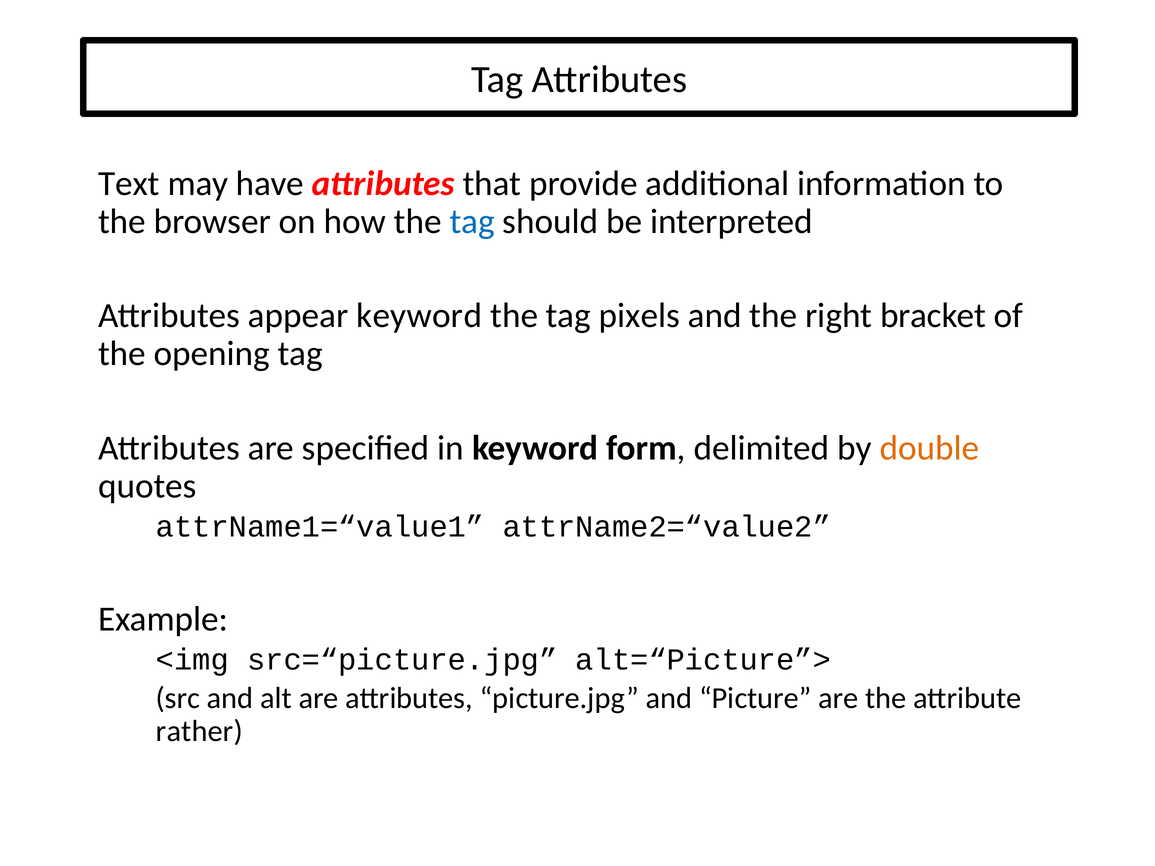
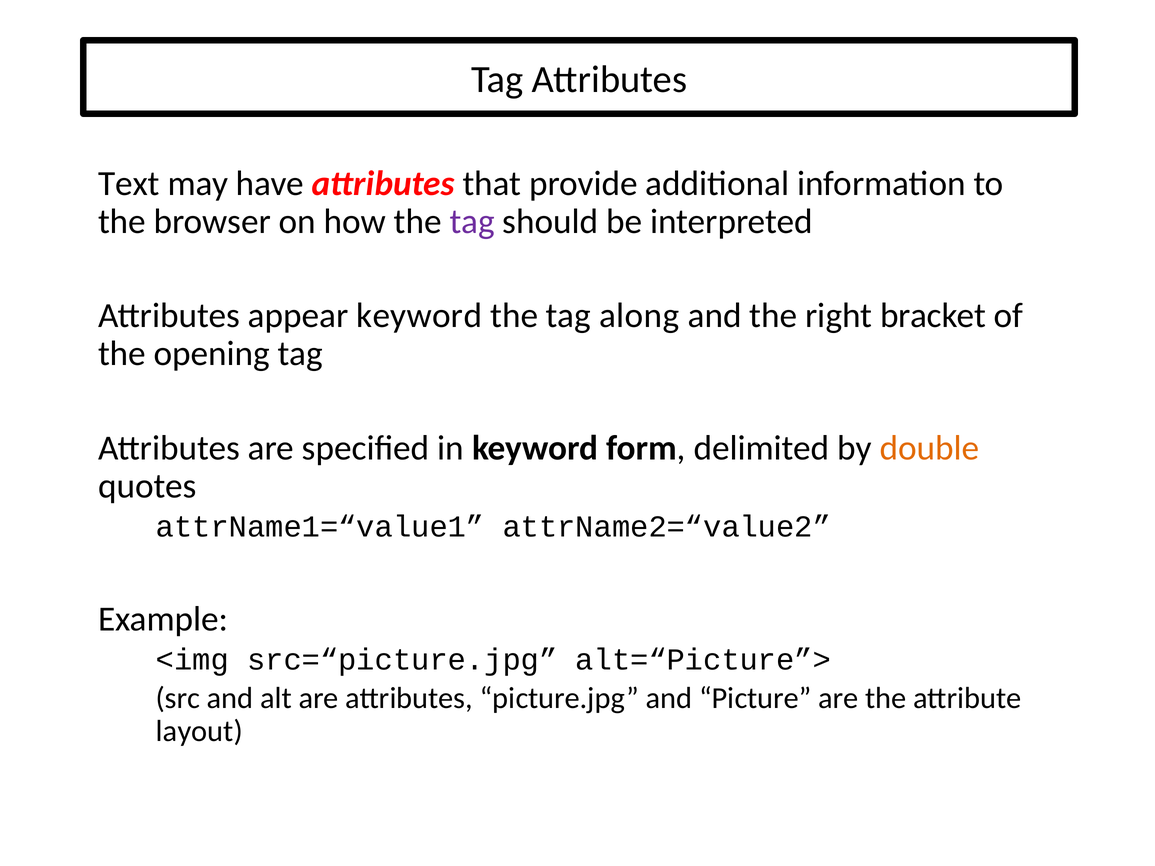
tag at (472, 222) colour: blue -> purple
pixels: pixels -> along
rather: rather -> layout
